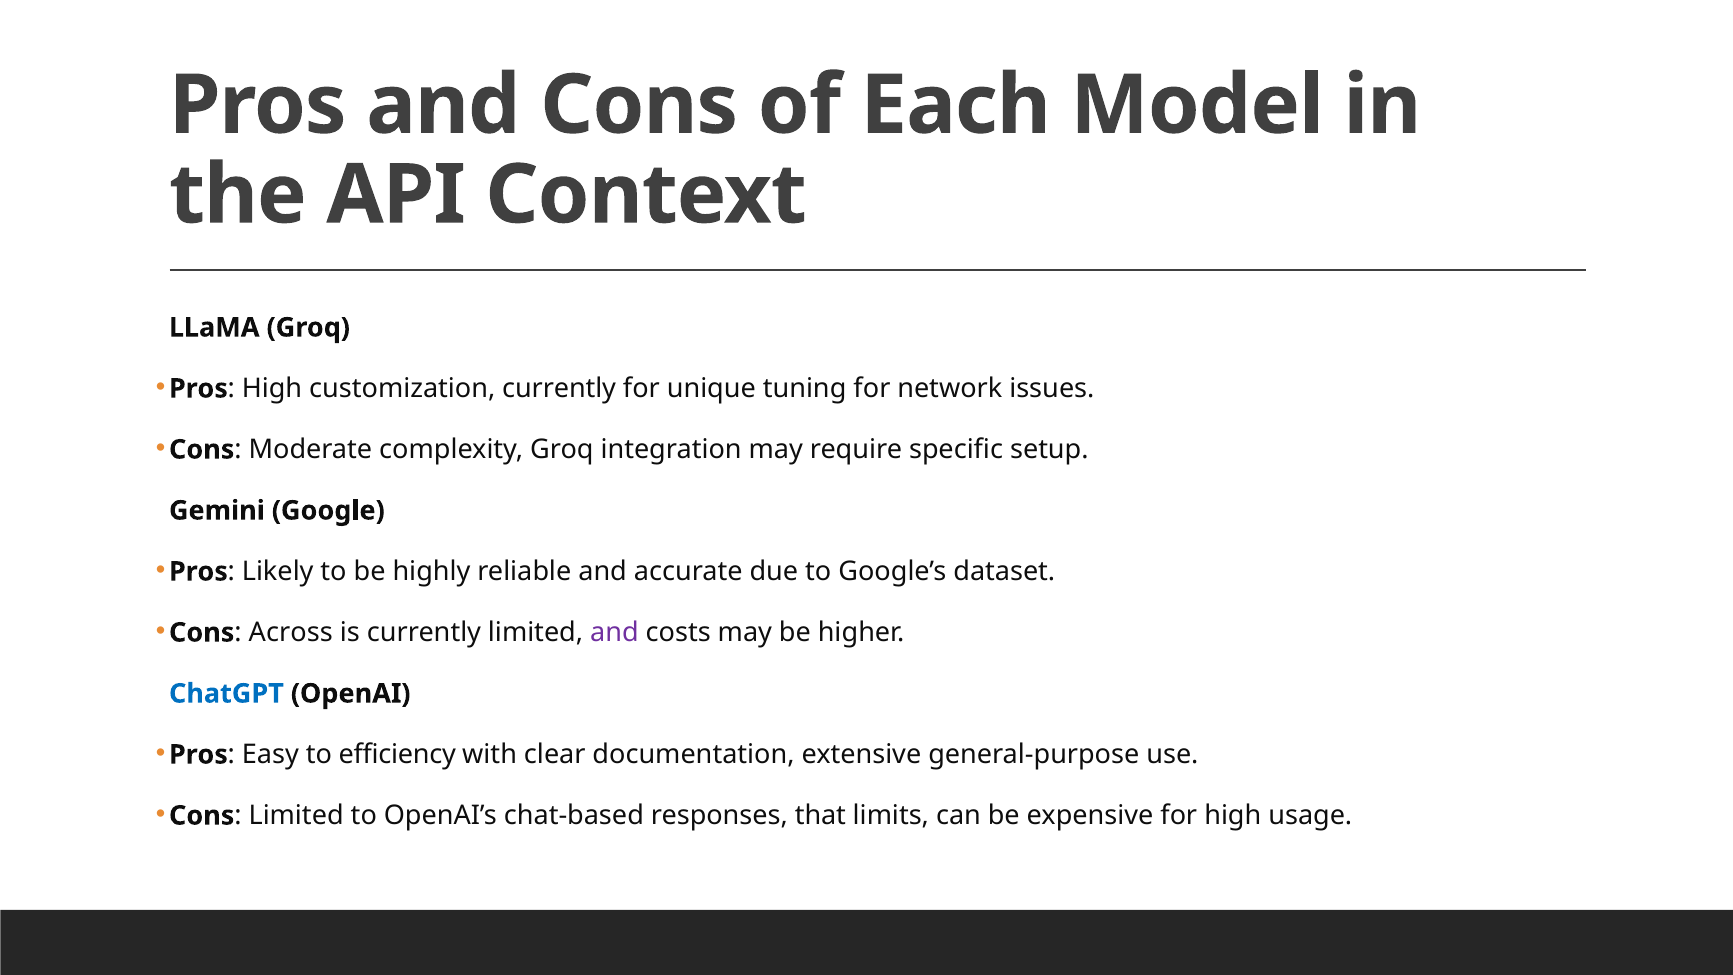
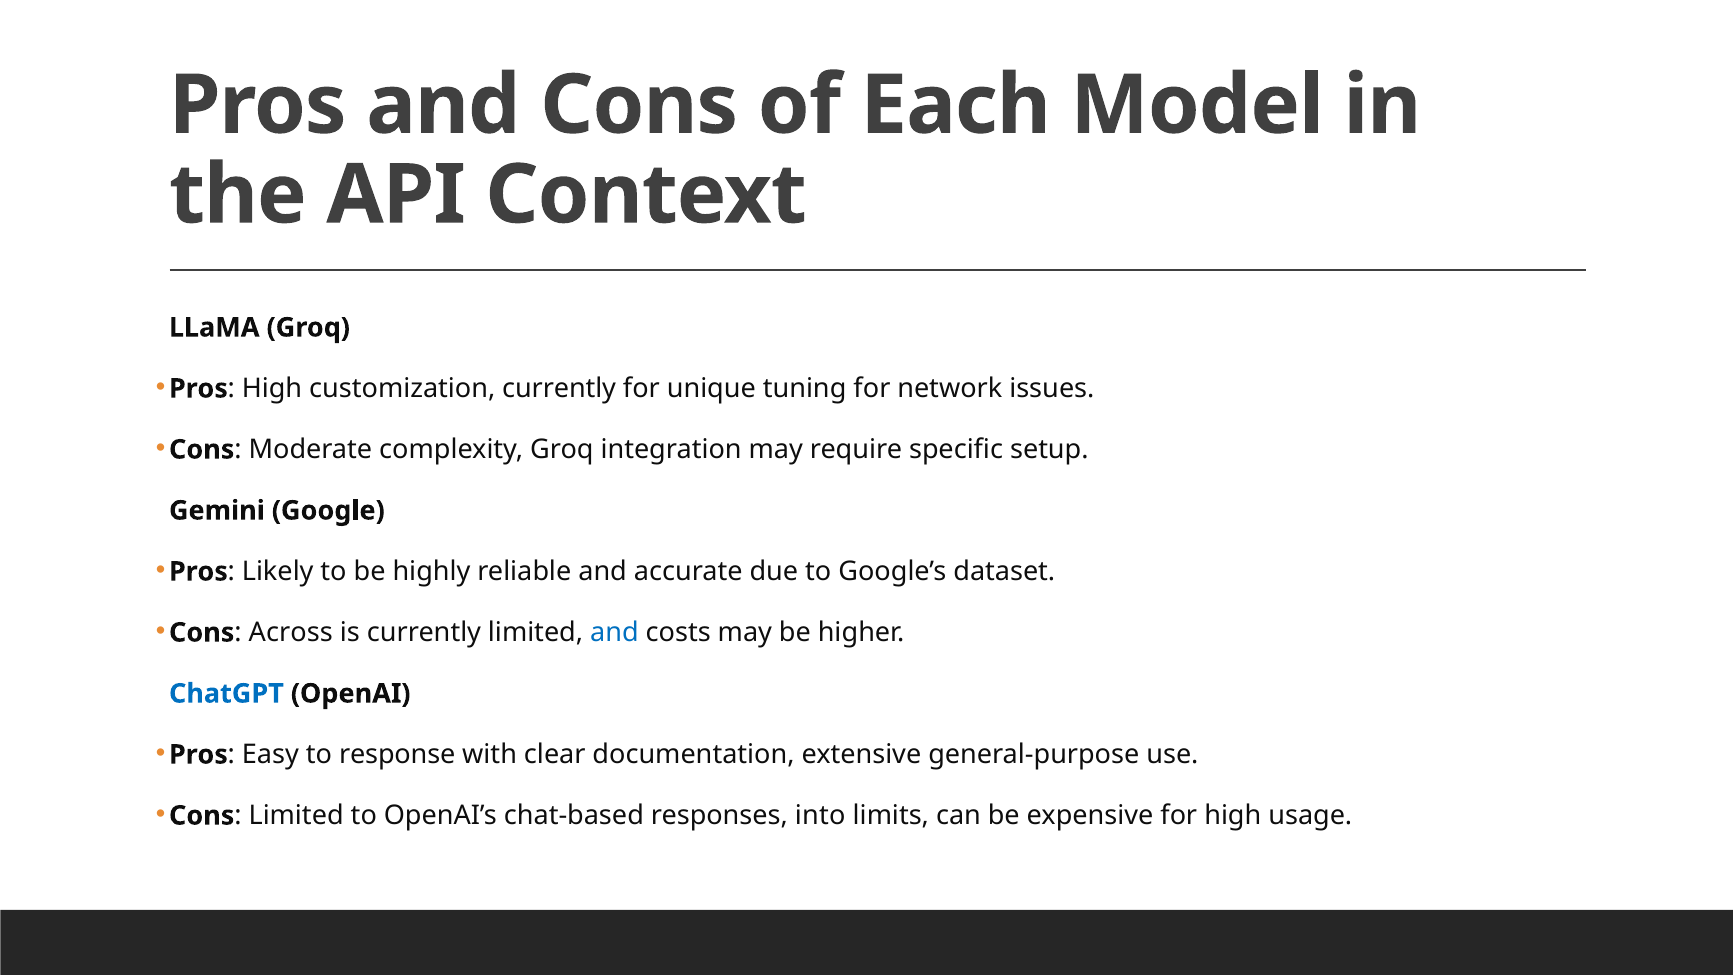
and at (614, 632) colour: purple -> blue
efficiency: efficiency -> response
that: that -> into
